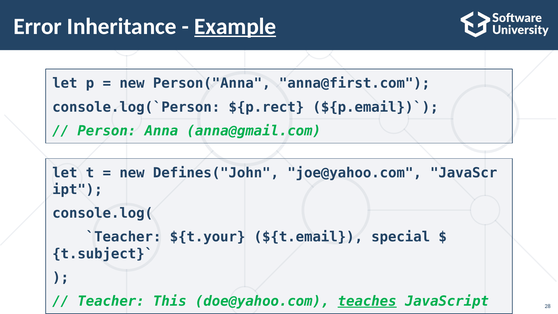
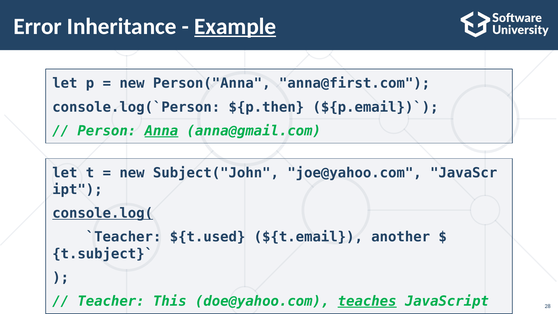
${p.rect: ${p.rect -> ${p.then
Anna underline: none -> present
Defines("John: Defines("John -> Subject("John
console.log( underline: none -> present
${t.your: ${t.your -> ${t.used
special: special -> another
